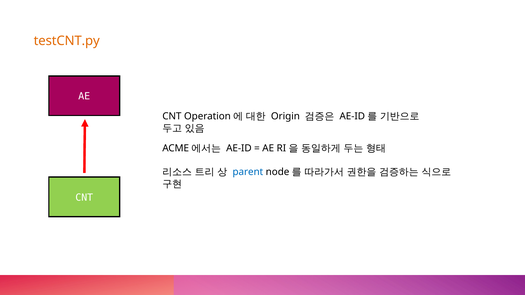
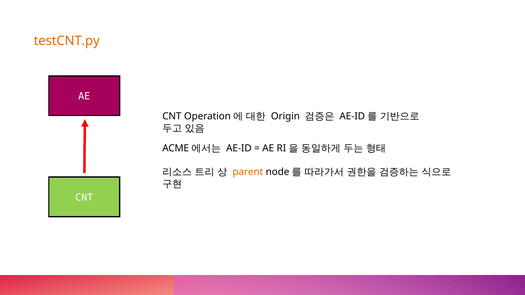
parent colour: blue -> orange
